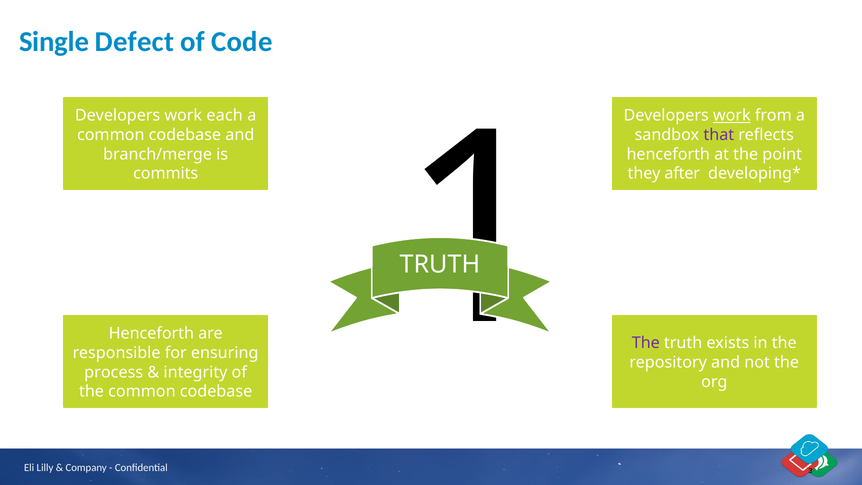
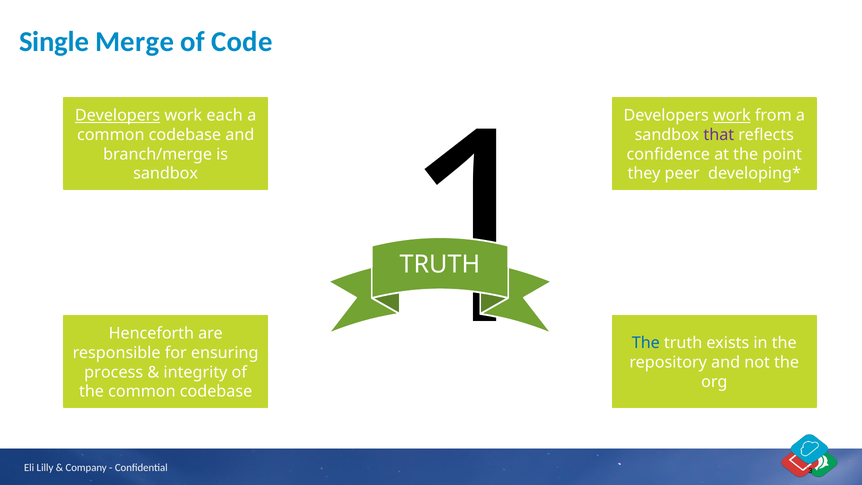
Defect: Defect -> Merge
Developers at (118, 115) underline: none -> present
henceforth at (668, 154): henceforth -> confidence
commits at (166, 174): commits -> sandbox
after: after -> peer
The at (646, 343) colour: purple -> blue
